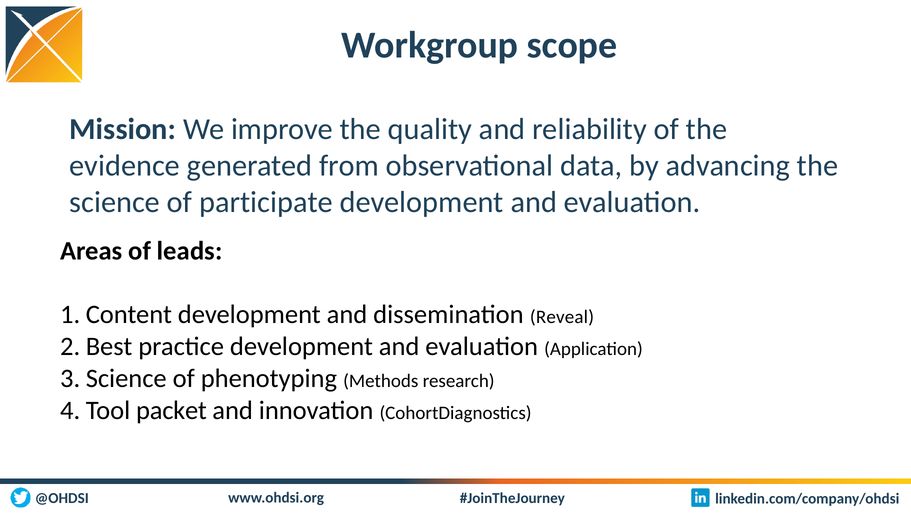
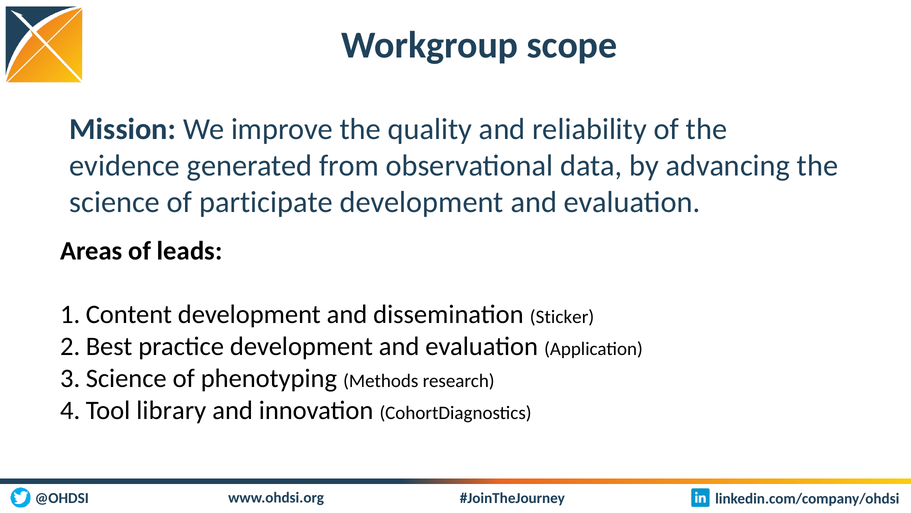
Reveal: Reveal -> Sticker
packet: packet -> library
